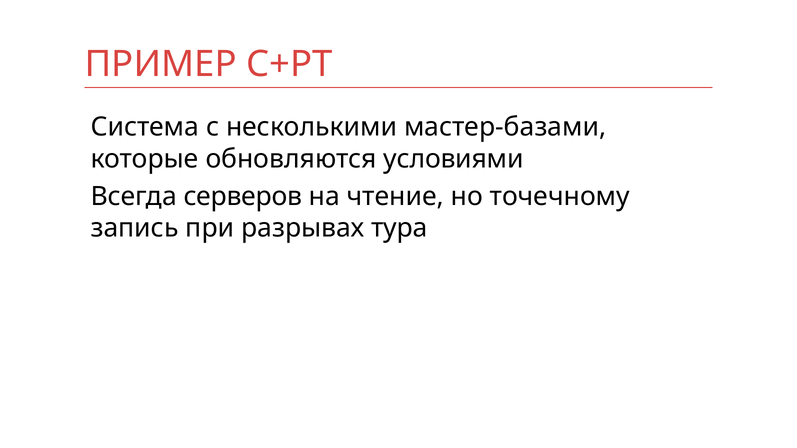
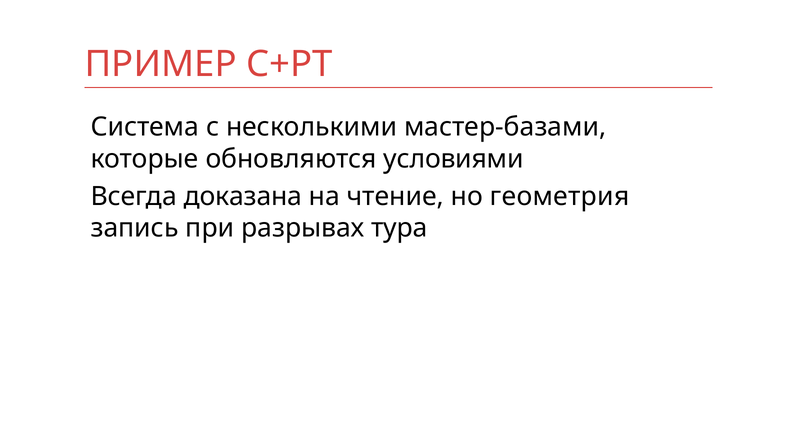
серверов: серверов -> доказана
точечному: точечному -> геометрия
